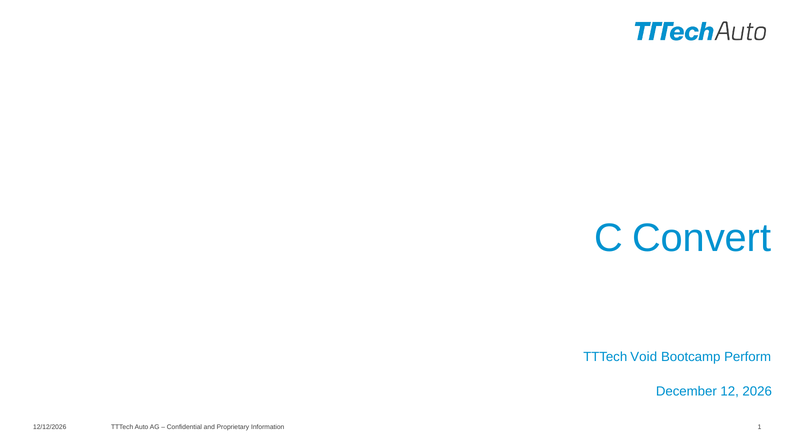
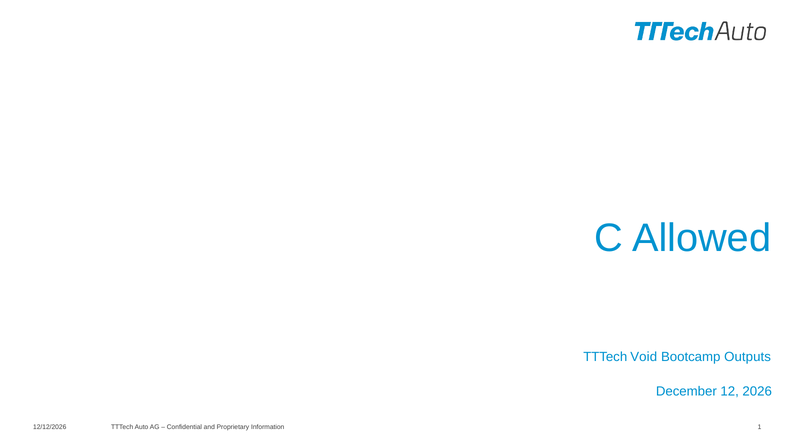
Convert: Convert -> Allowed
Perform: Perform -> Outputs
